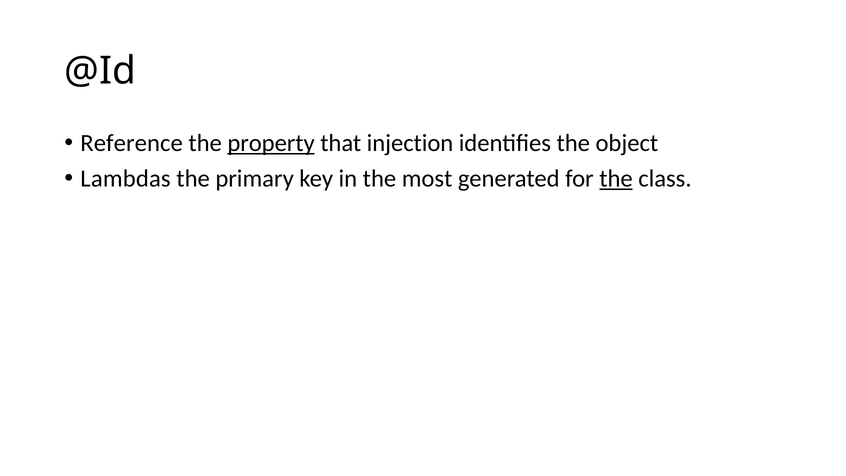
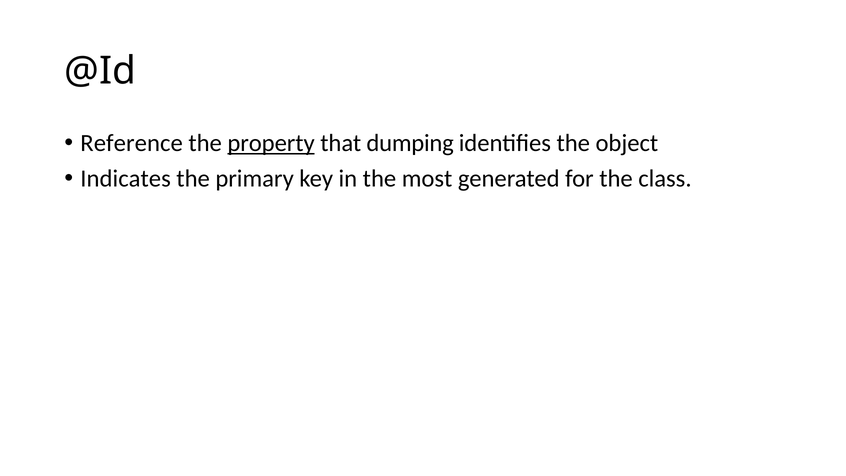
injection: injection -> dumping
Lambdas: Lambdas -> Indicates
the at (616, 179) underline: present -> none
